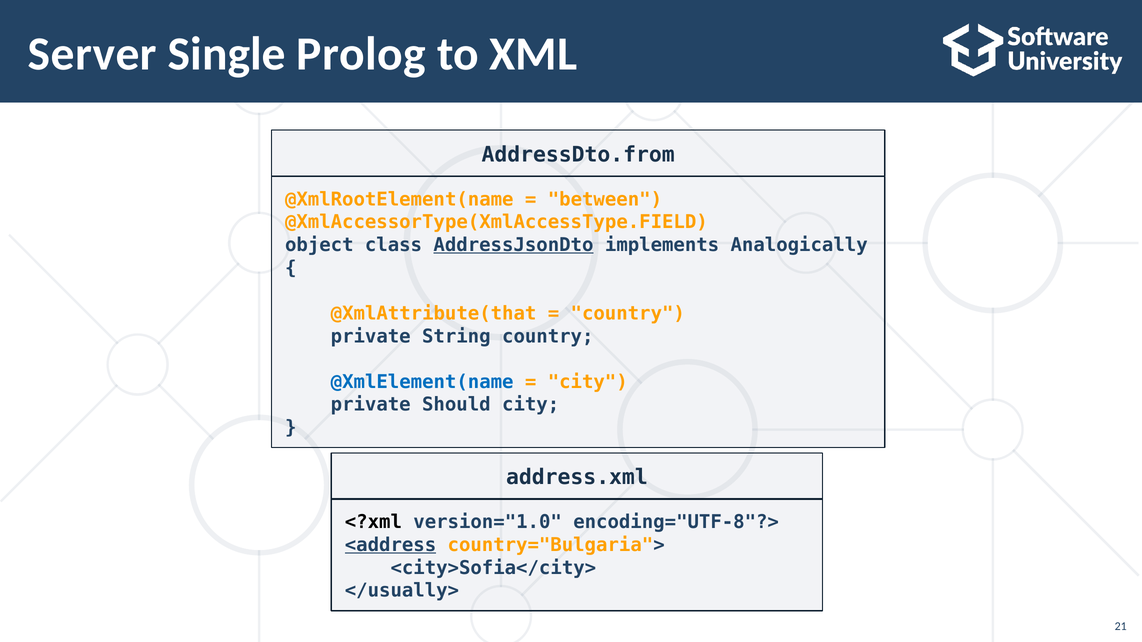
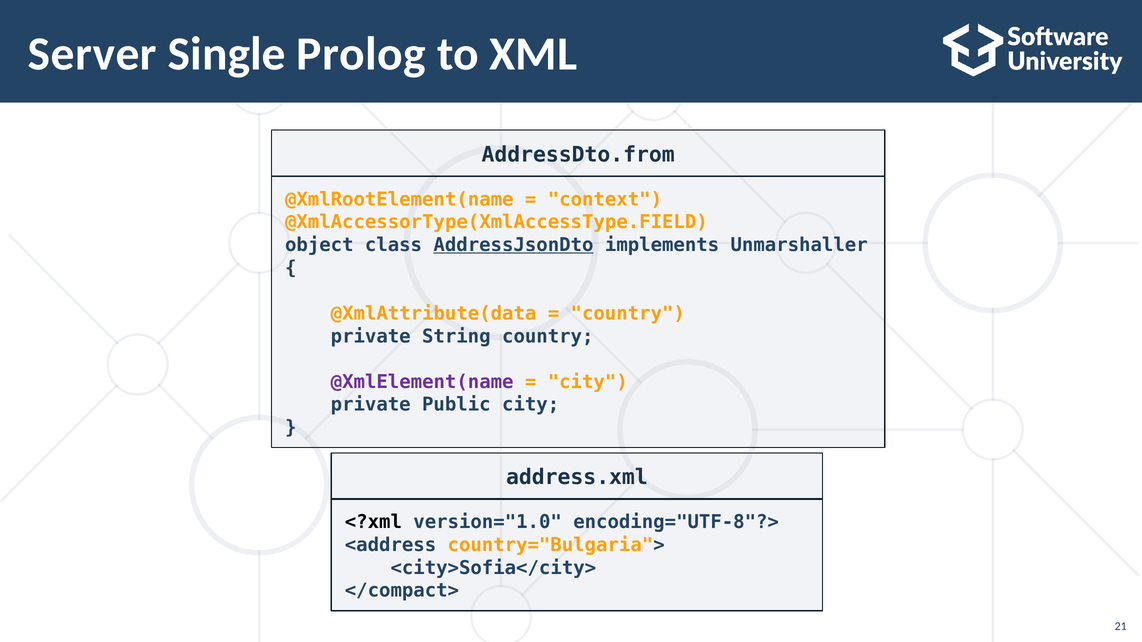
between: between -> context
Analogically: Analogically -> Unmarshaller
@XmlAttribute(that: @XmlAttribute(that -> @XmlAttribute(data
@XmlElement(name colour: blue -> purple
Should: Should -> Public
<address underline: present -> none
</usually>: </usually> -> </compact>
